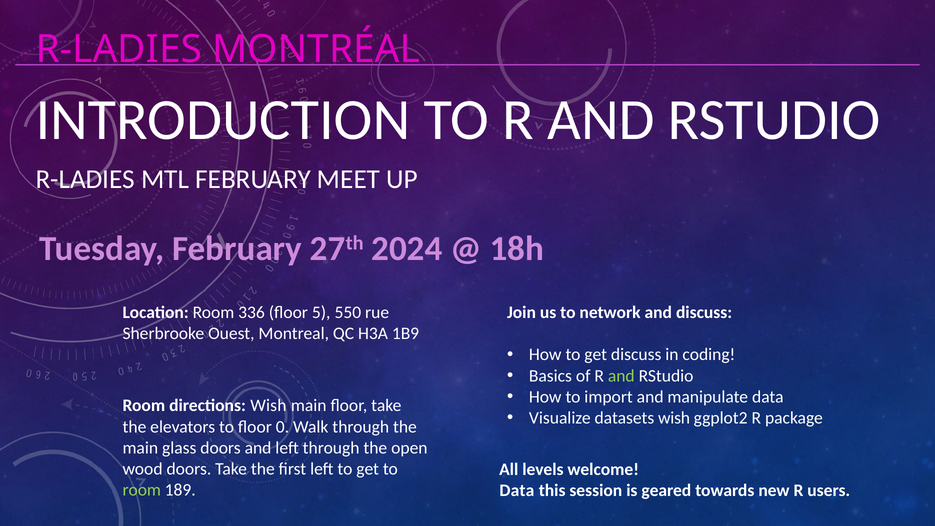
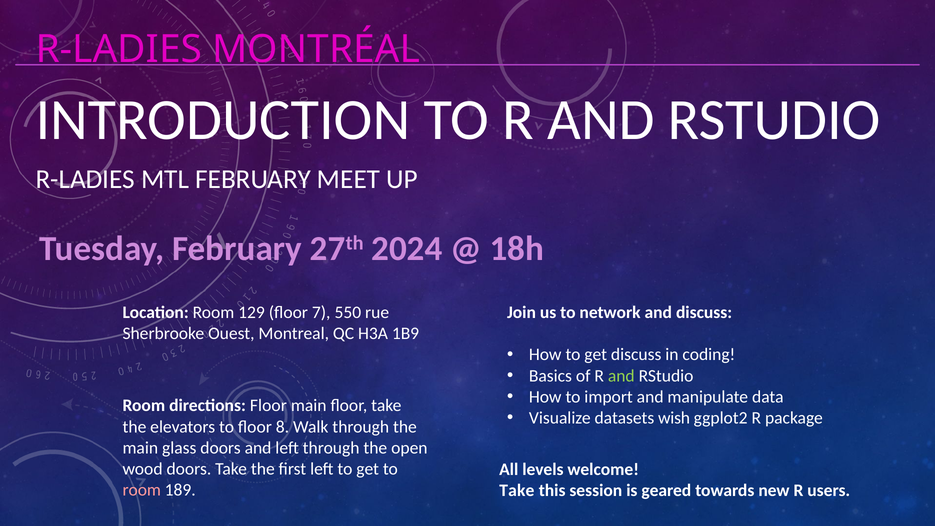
336: 336 -> 129
5: 5 -> 7
directions Wish: Wish -> Floor
0: 0 -> 8
room at (142, 490) colour: light green -> pink
Data at (517, 490): Data -> Take
